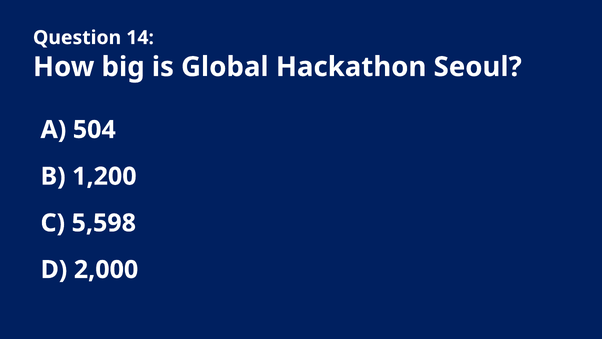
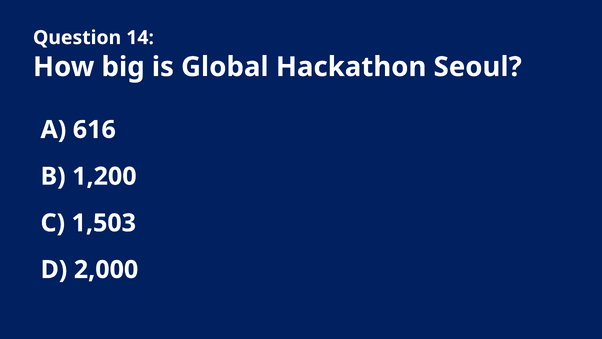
504: 504 -> 616
5,598: 5,598 -> 1,503
